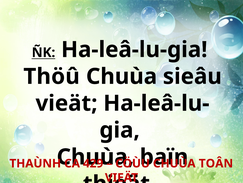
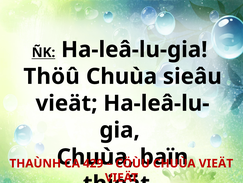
TOÂN at (216, 163): TOÂN -> VIEÄT
